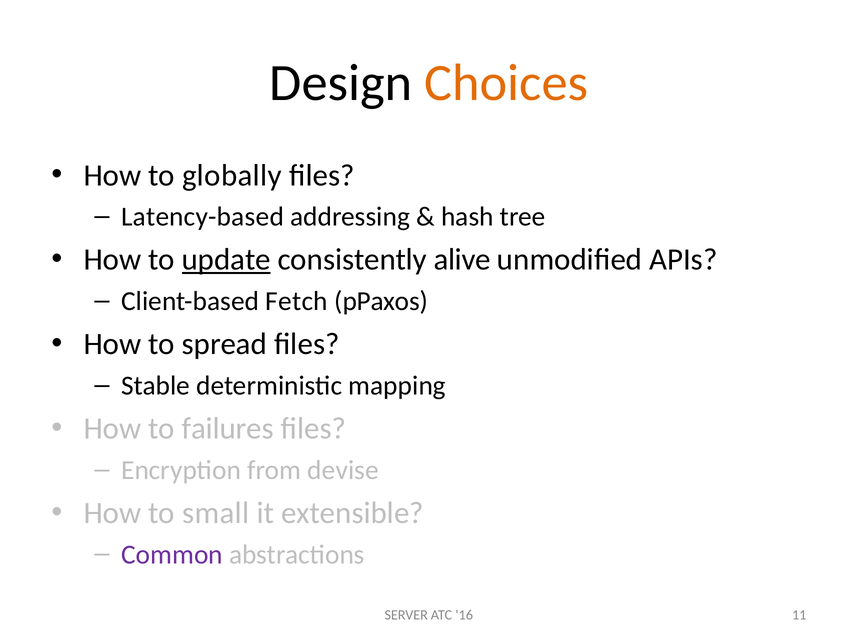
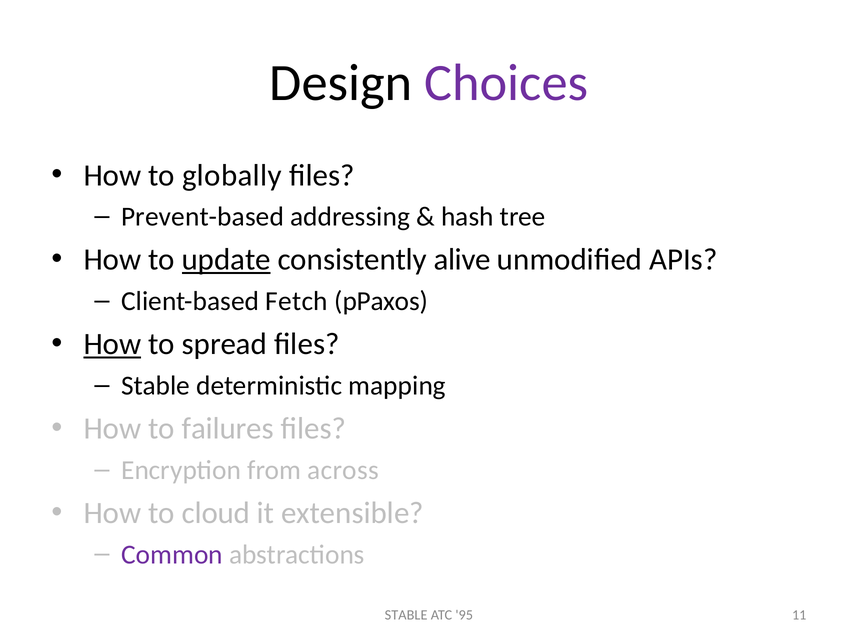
Choices colour: orange -> purple
Latency-based: Latency-based -> Prevent-based
How at (112, 344) underline: none -> present
devise: devise -> across
small: small -> cloud
SERVER at (406, 614): SERVER -> STABLE
16: 16 -> 95
